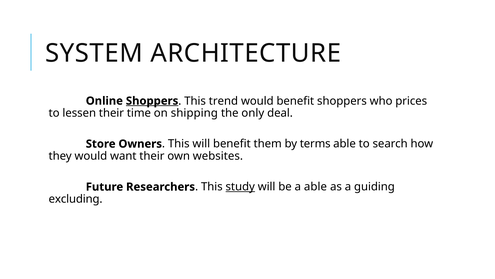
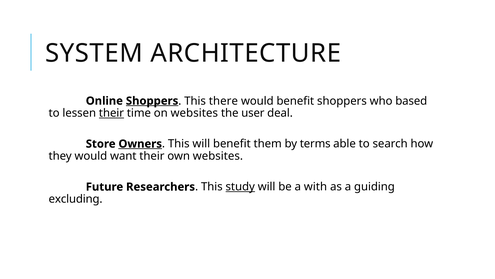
trend: trend -> there
prices: prices -> based
their at (111, 113) underline: none -> present
on shipping: shipping -> websites
only: only -> user
Owners underline: none -> present
a able: able -> with
